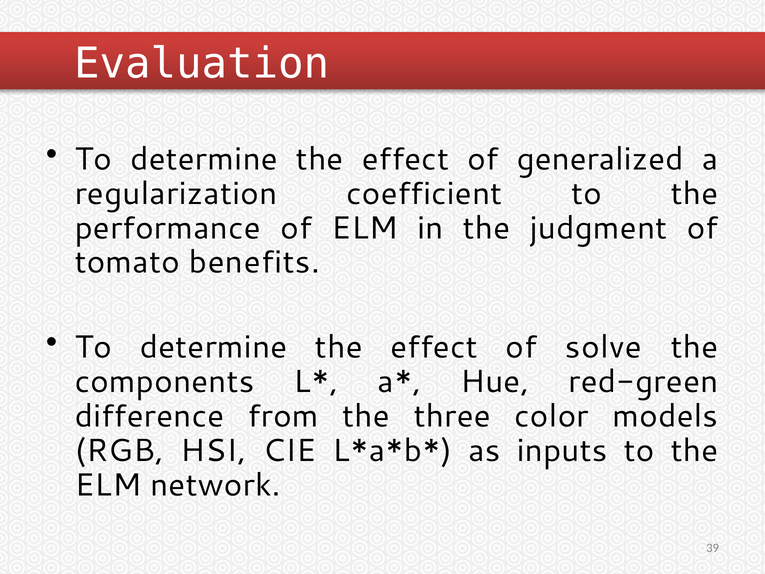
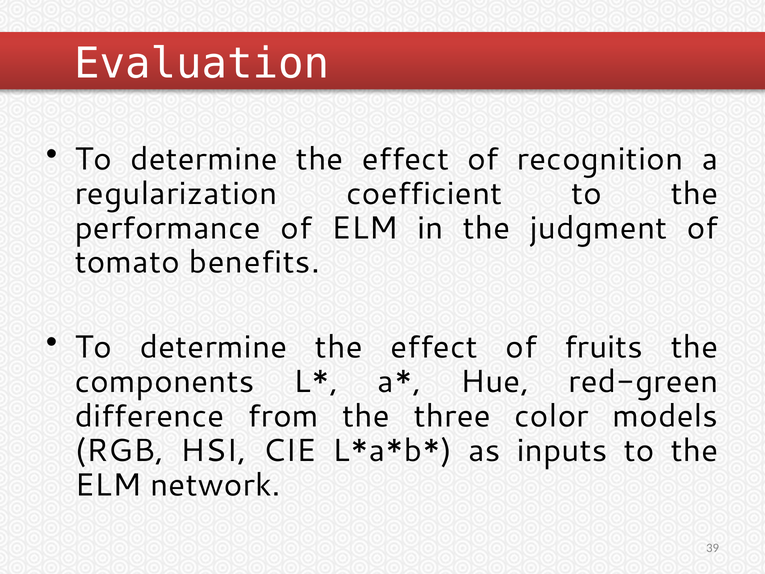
generalized: generalized -> recognition
solve: solve -> fruits
